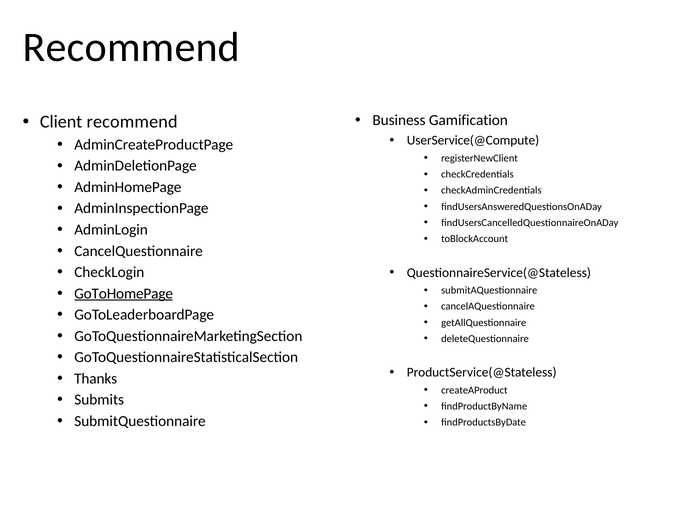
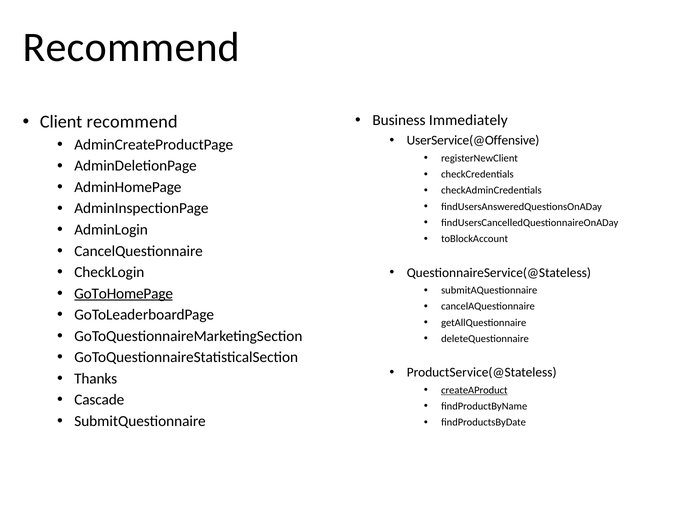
Gamification: Gamification -> Immediately
UserService(@Compute: UserService(@Compute -> UserService(@Offensive
createAProduct underline: none -> present
Submits: Submits -> Cascade
